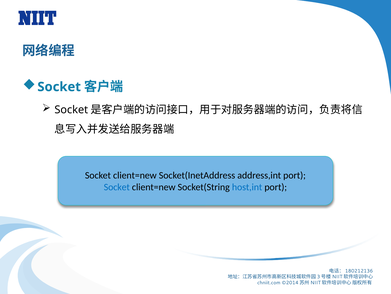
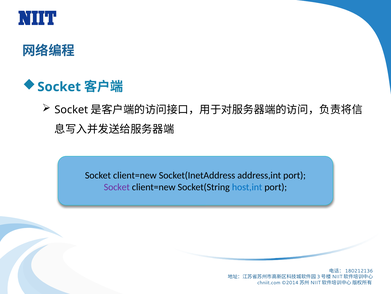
Socket at (117, 187) colour: blue -> purple
